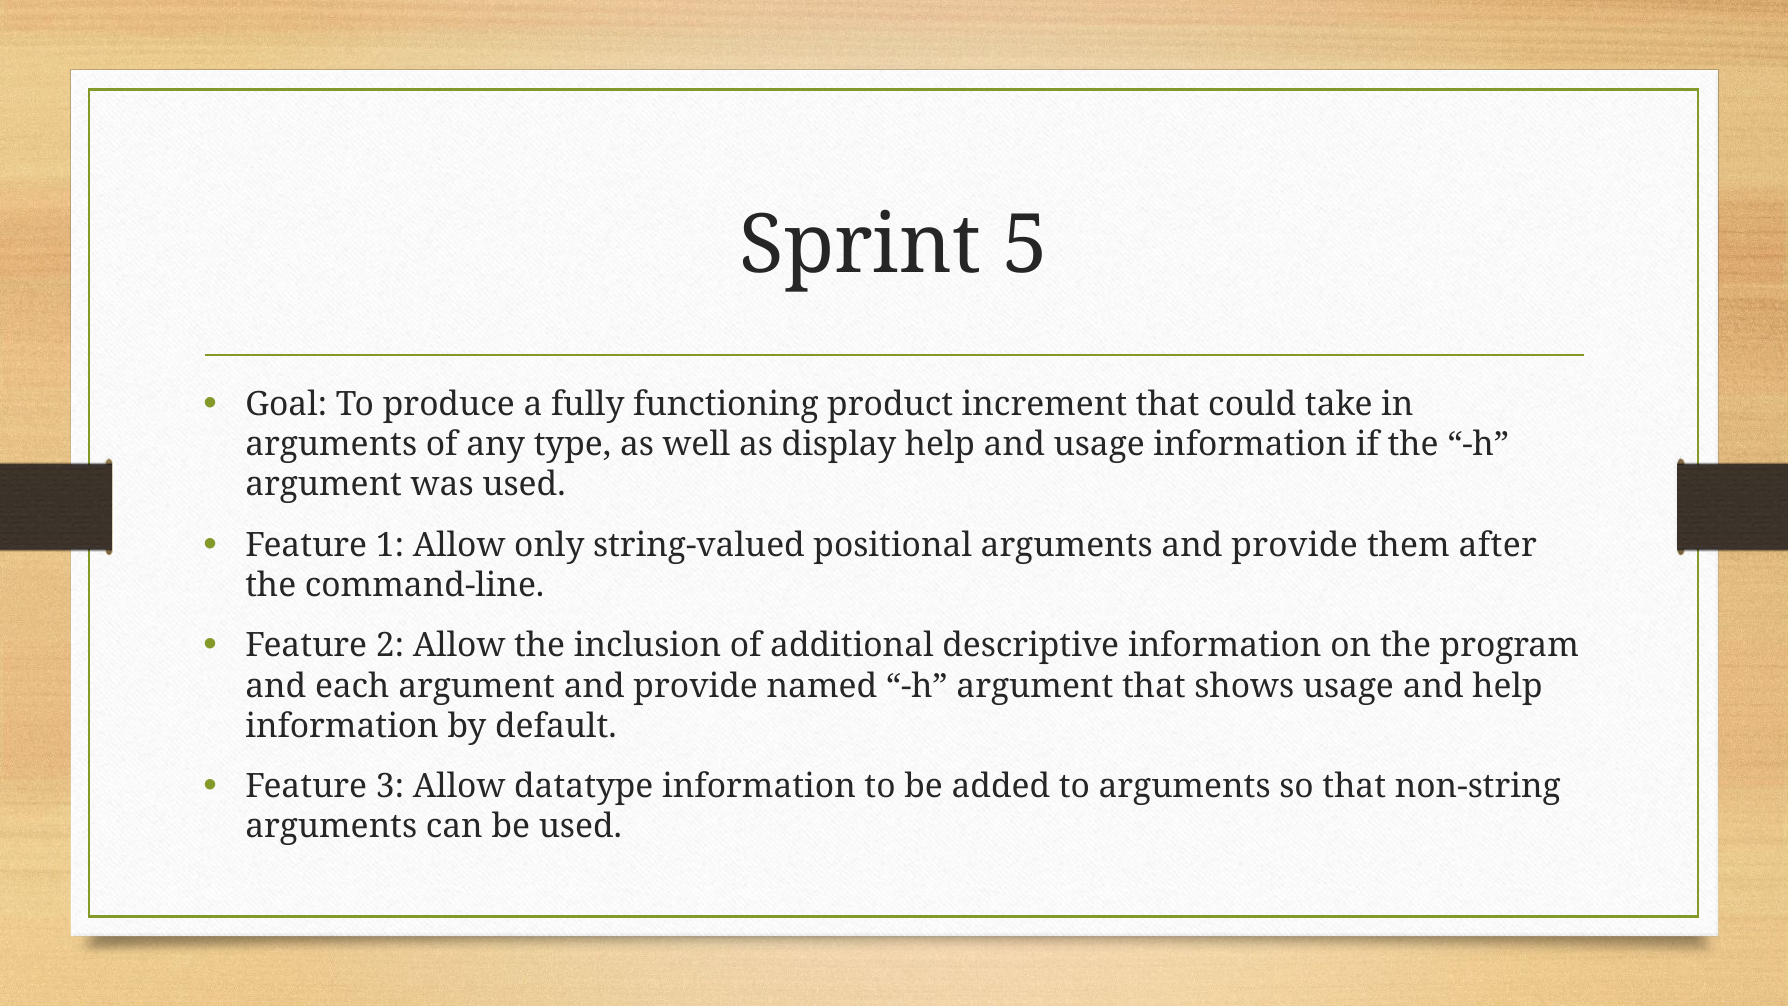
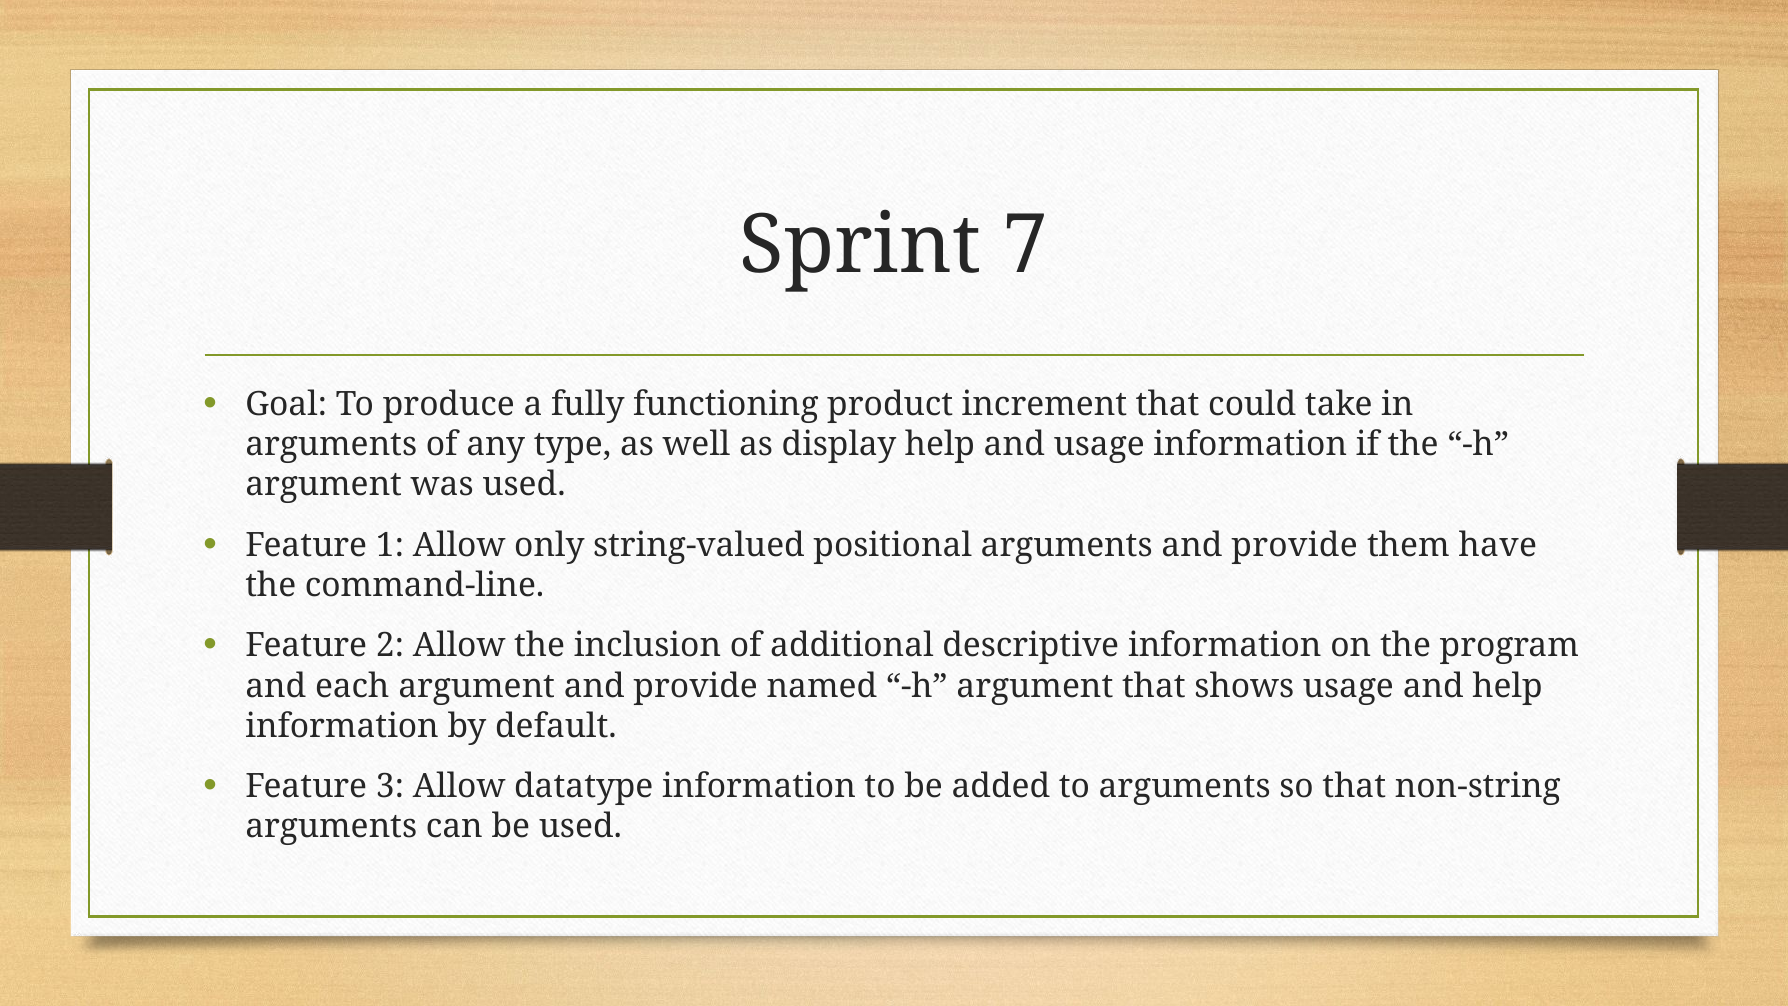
5: 5 -> 7
after: after -> have
